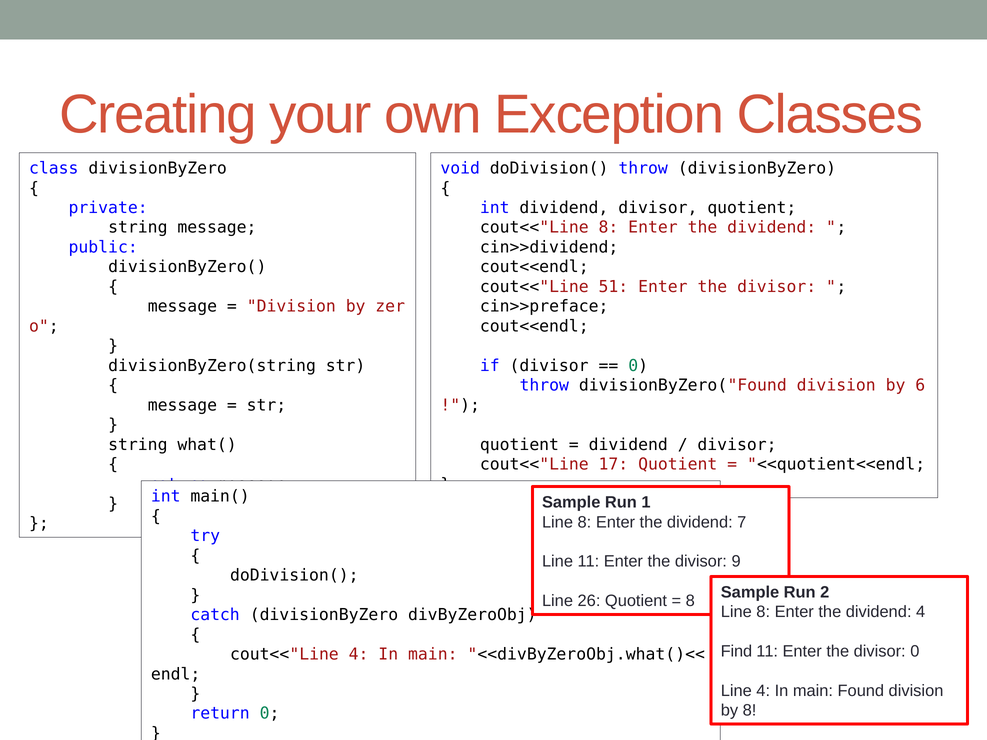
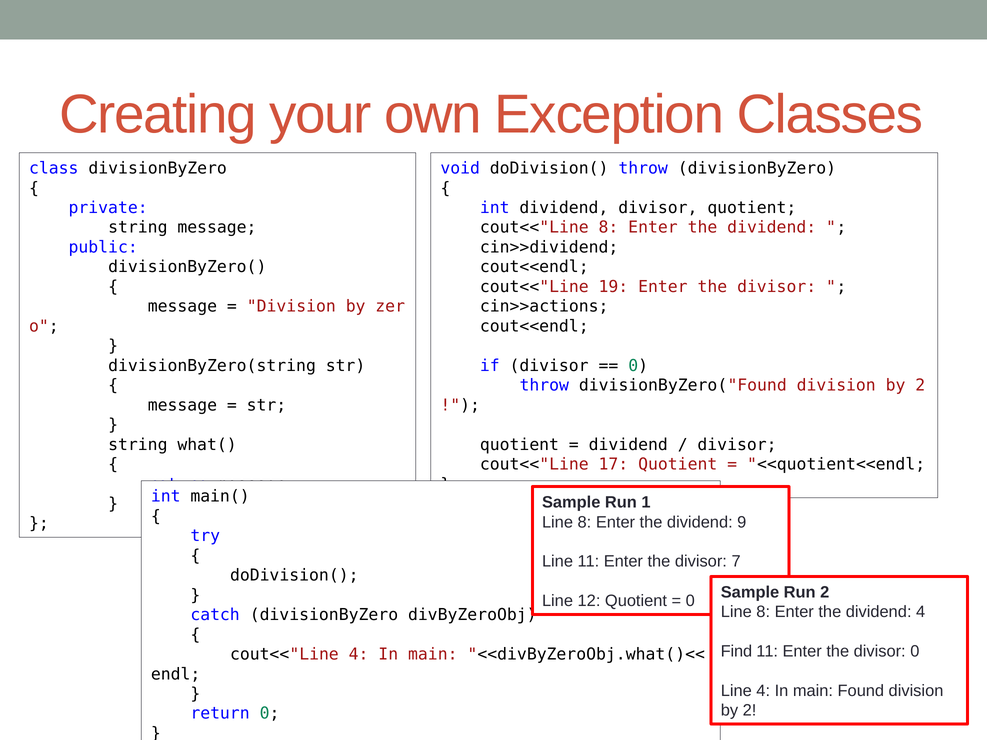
51: 51 -> 19
cin>>preface: cin>>preface -> cin>>actions
divisionByZero("Found division by 6: 6 -> 2
7: 7 -> 9
9: 9 -> 7
26: 26 -> 12
8 at (690, 601): 8 -> 0
8 at (750, 711): 8 -> 2
